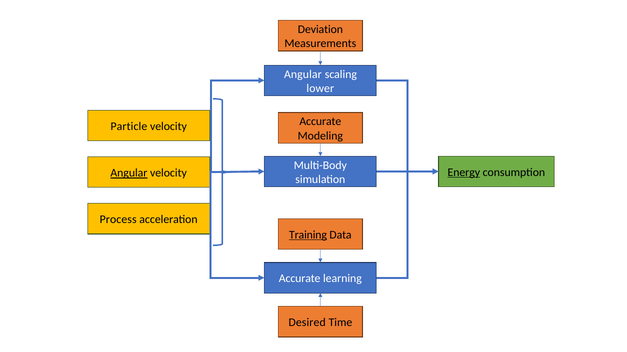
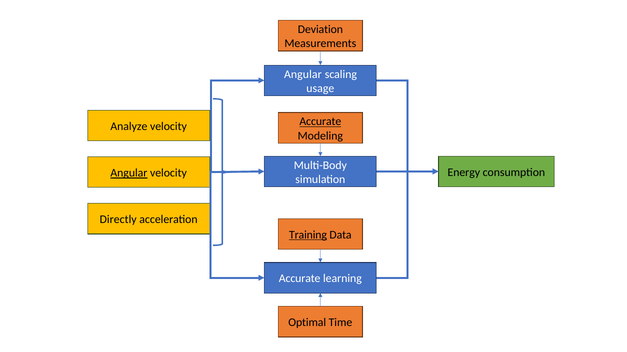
lower: lower -> usage
Accurate at (320, 122) underline: none -> present
Particle: Particle -> Analyze
Energy underline: present -> none
Process: Process -> Directly
Desired: Desired -> Optimal
